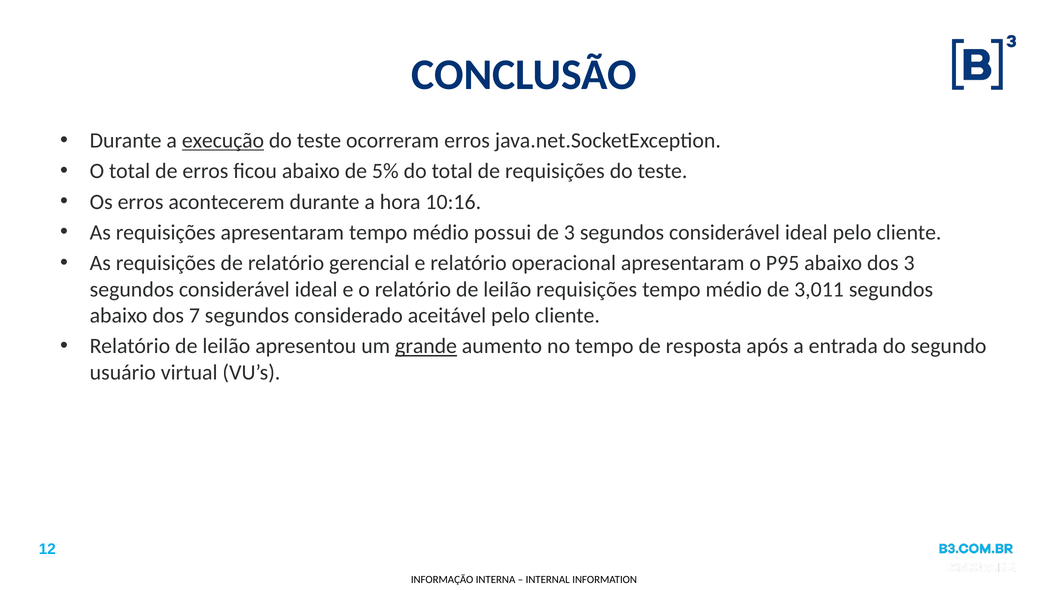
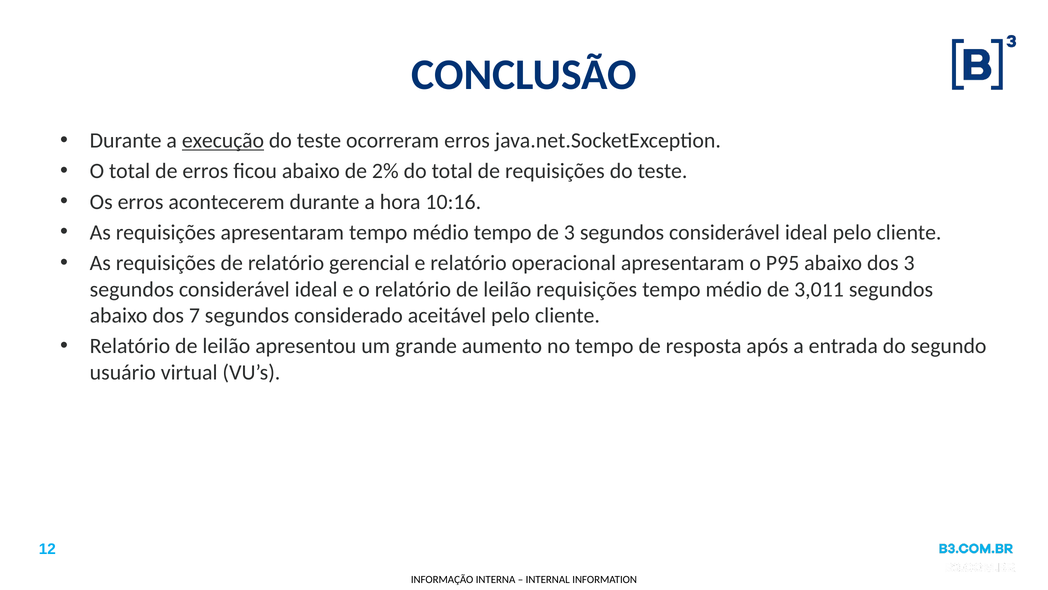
5%: 5% -> 2%
médio possui: possui -> tempo
grande underline: present -> none
